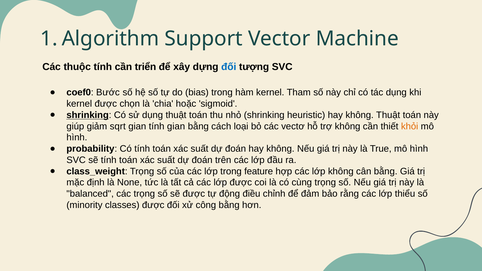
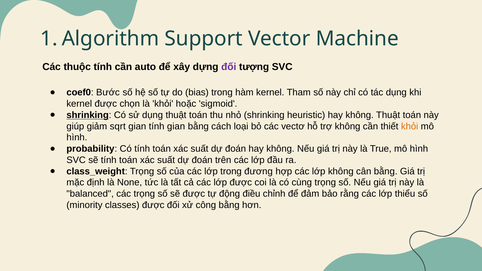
triển: triển -> auto
đối at (229, 67) colour: blue -> purple
là chia: chia -> khỏi
feature: feature -> đương
